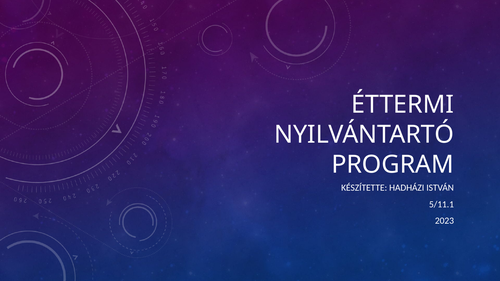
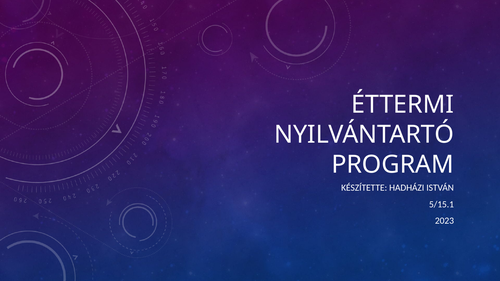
5/11.1: 5/11.1 -> 5/15.1
